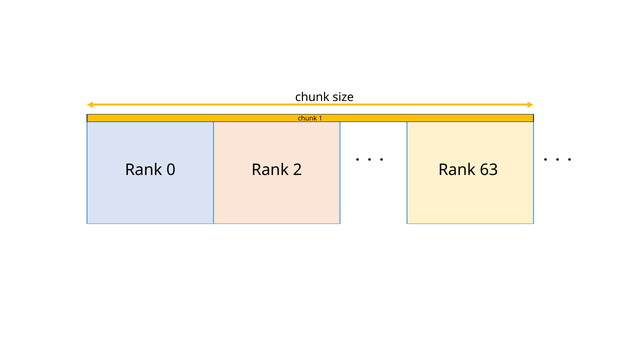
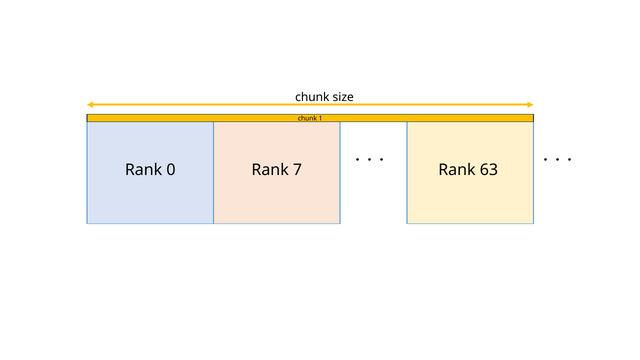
2: 2 -> 7
